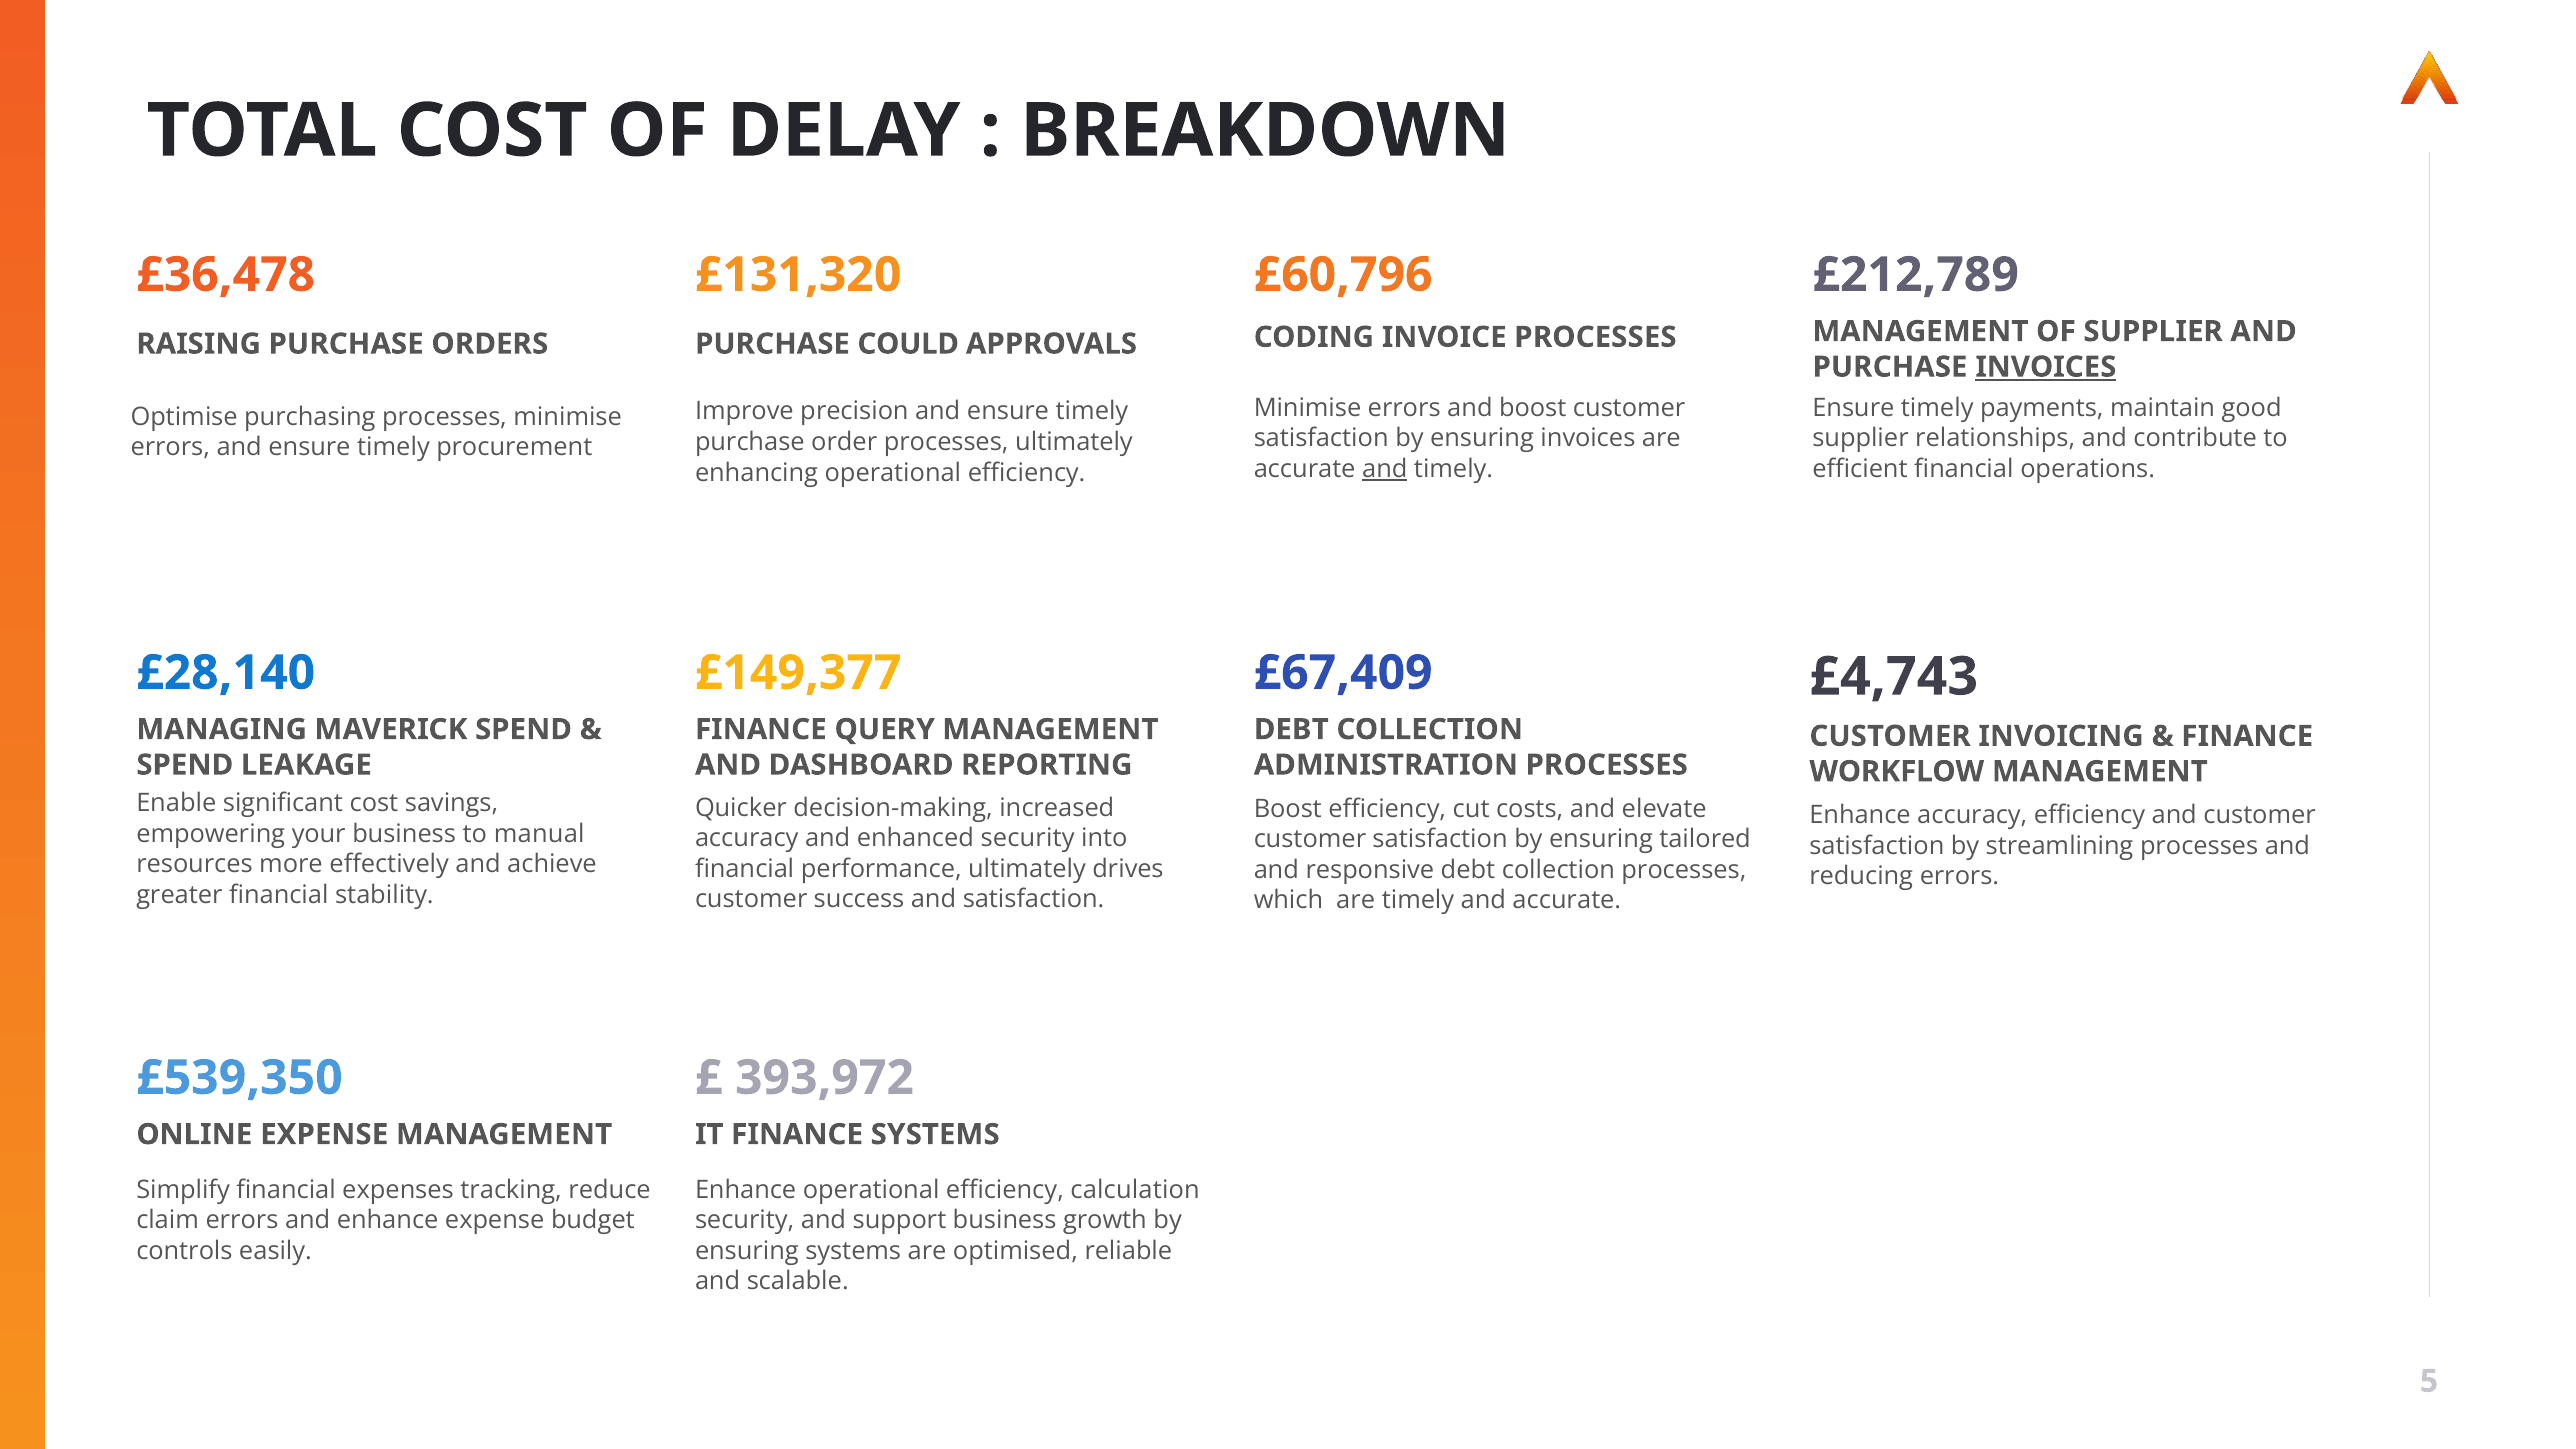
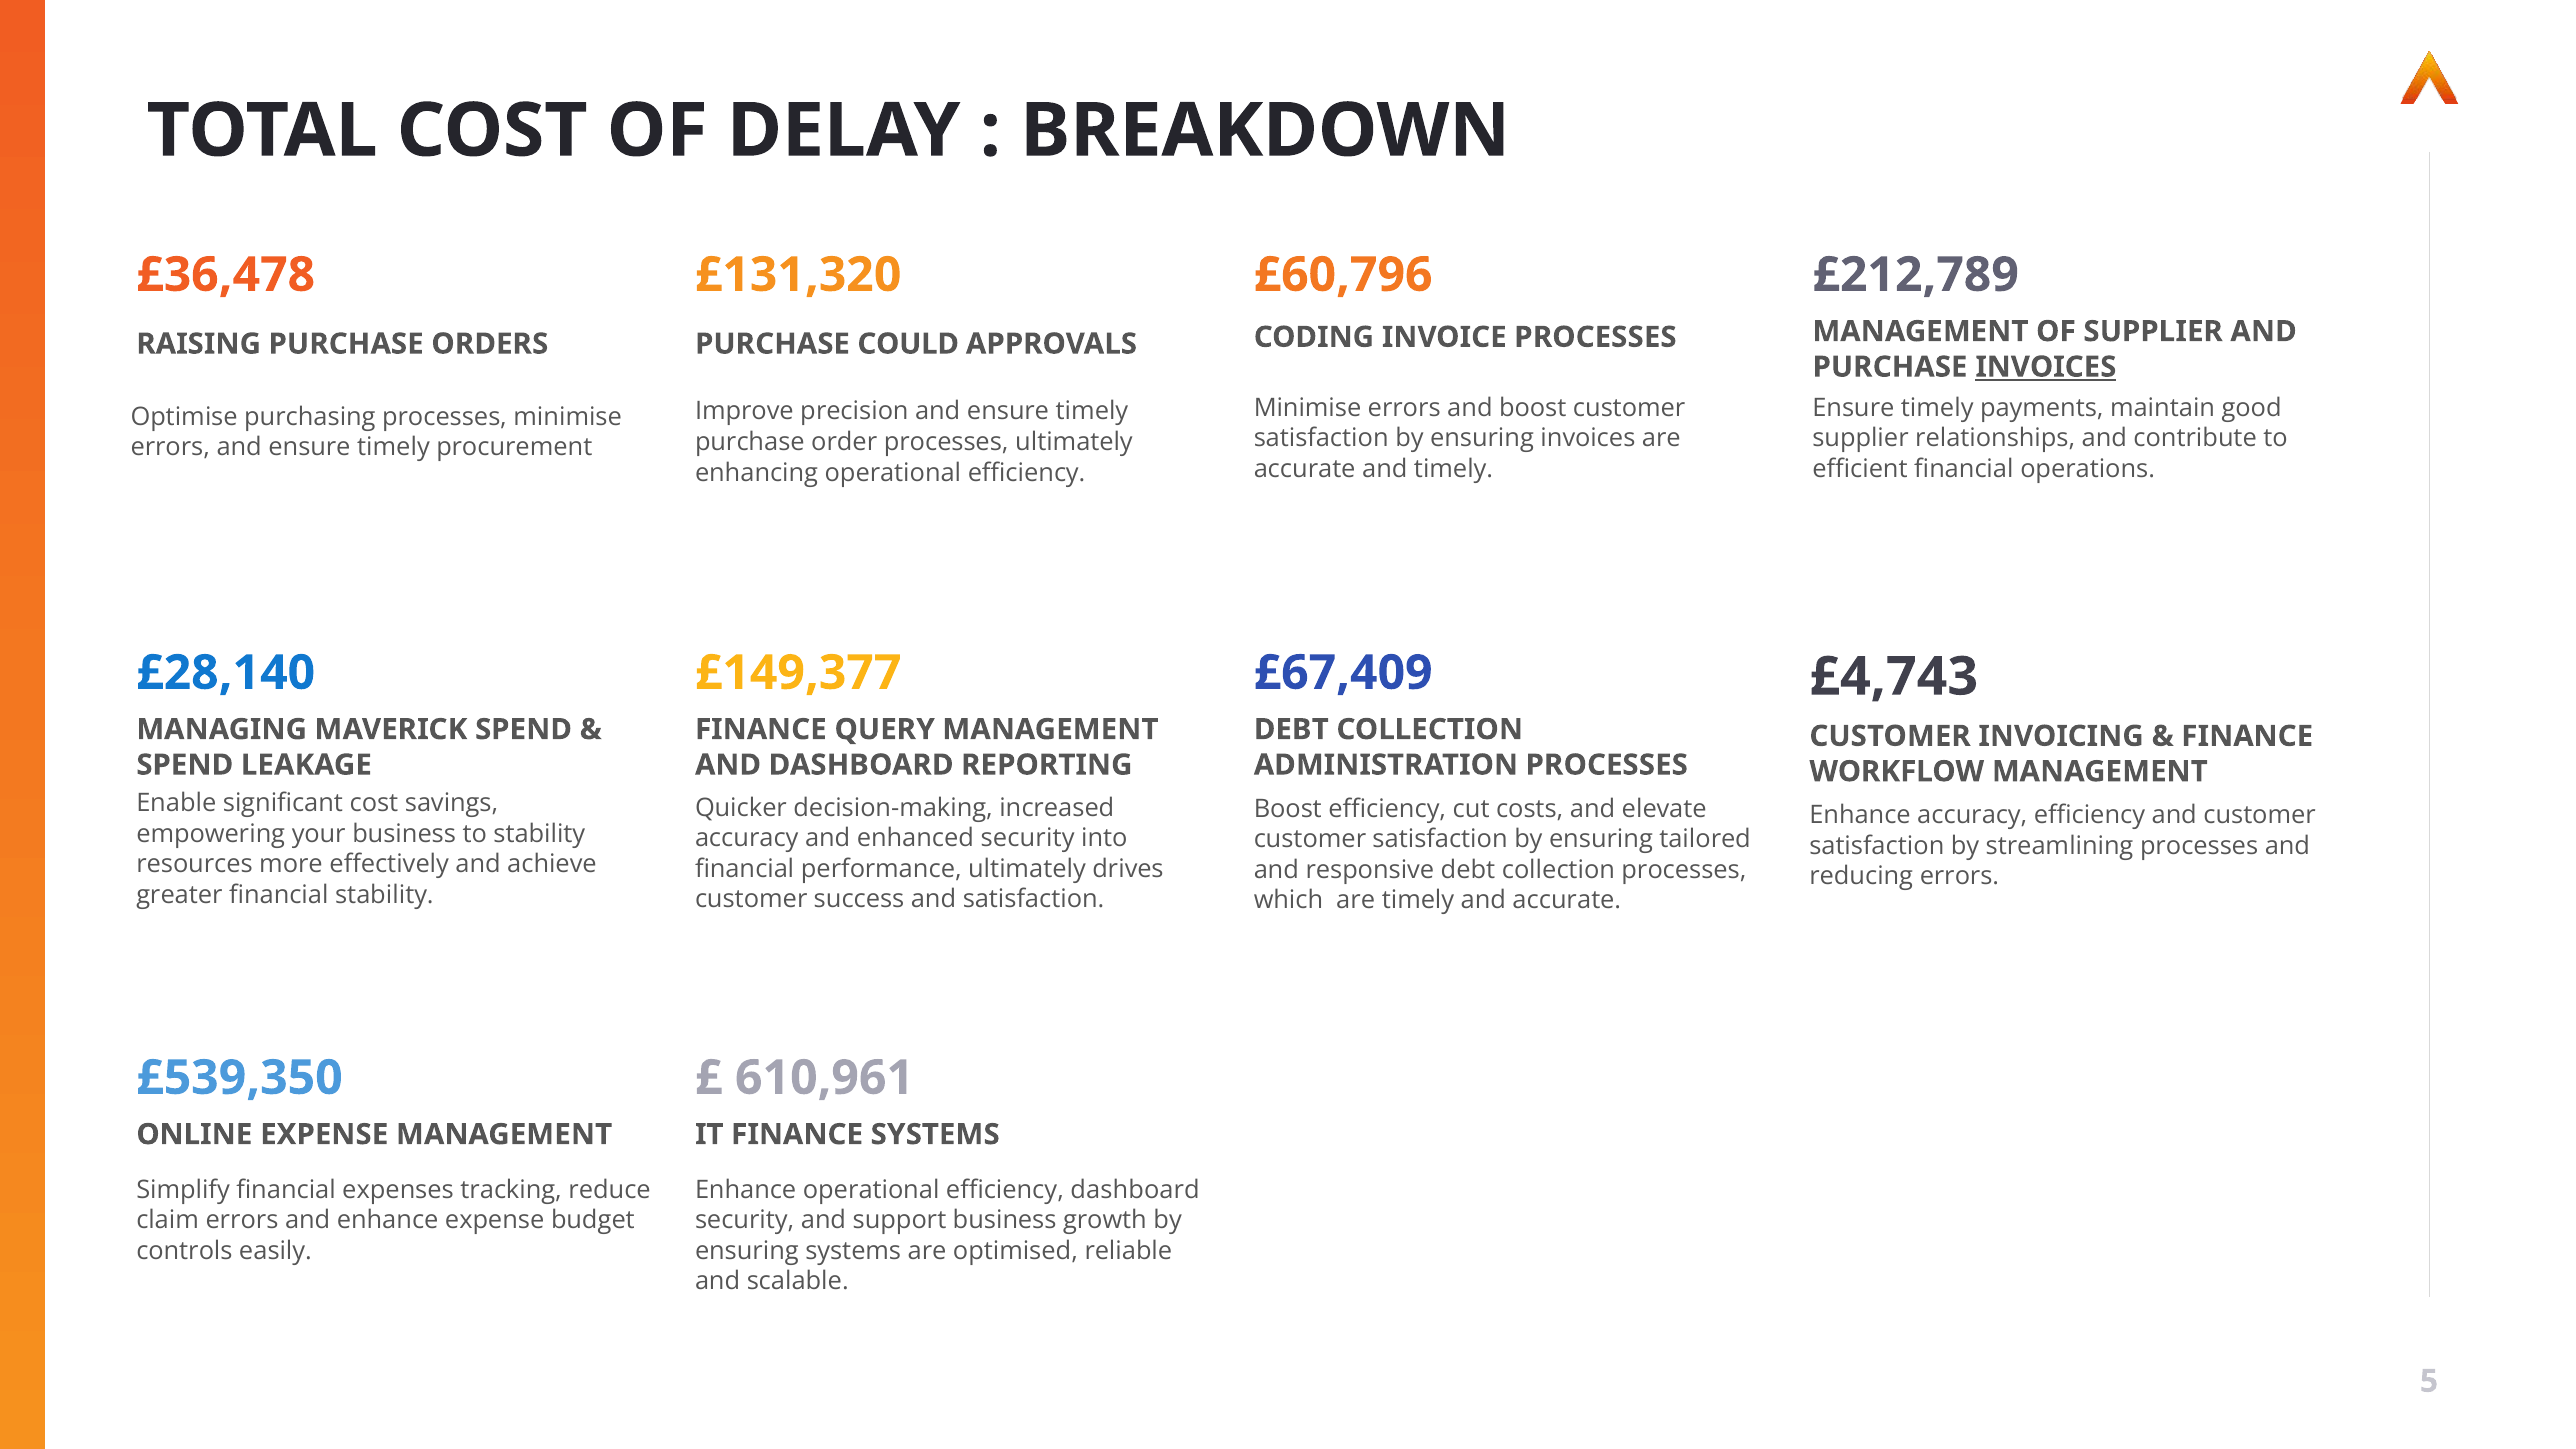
and at (1385, 469) underline: present -> none
to manual: manual -> stability
393,972: 393,972 -> 610,961
efficiency calculation: calculation -> dashboard
